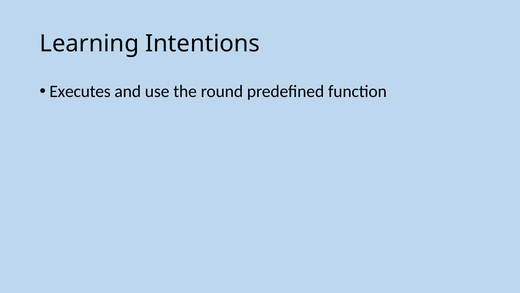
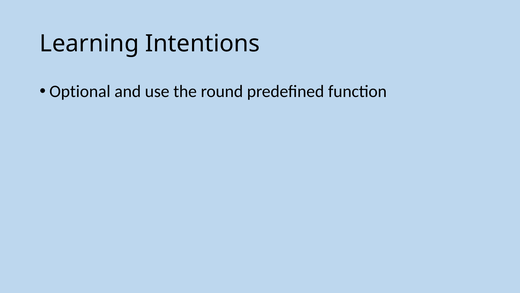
Executes: Executes -> Optional
